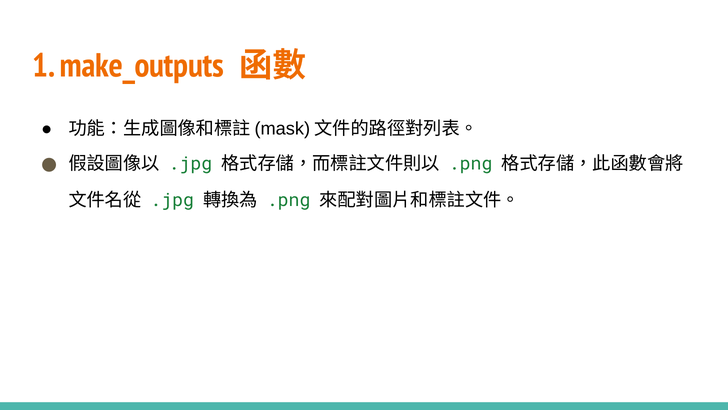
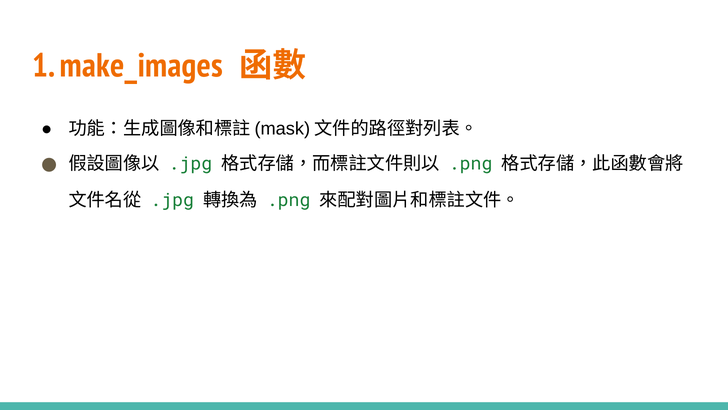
make_outputs: make_outputs -> make_images
